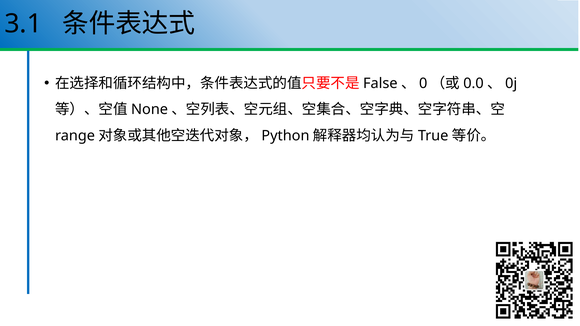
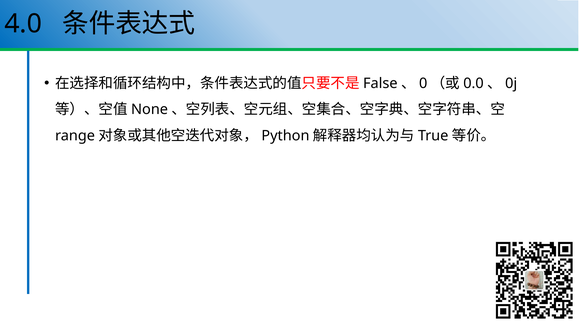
3.1: 3.1 -> 4.0
